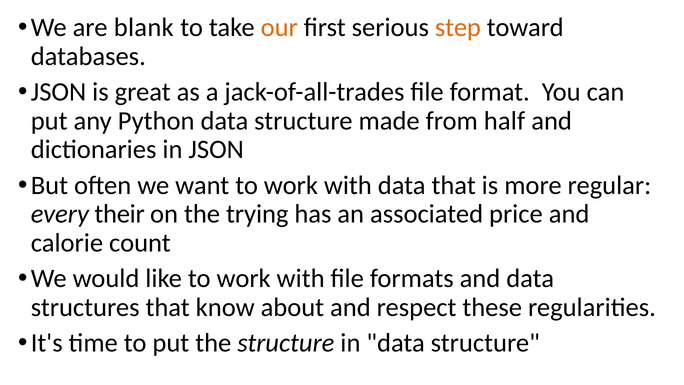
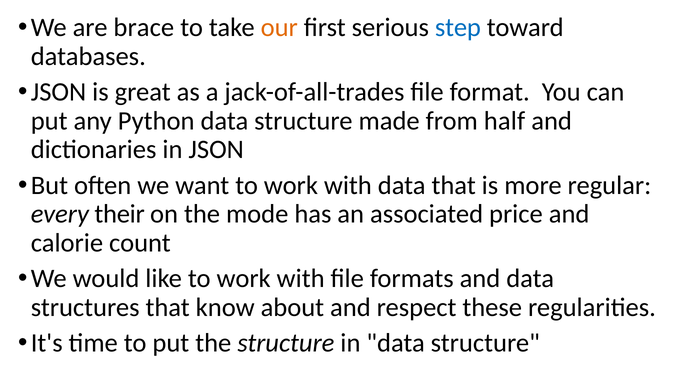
blank: blank -> brace
step colour: orange -> blue
trying: trying -> mode
